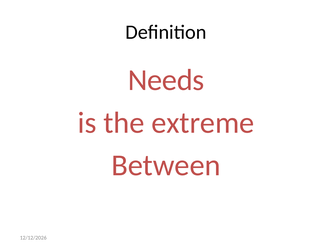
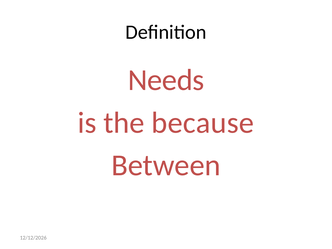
extreme: extreme -> because
